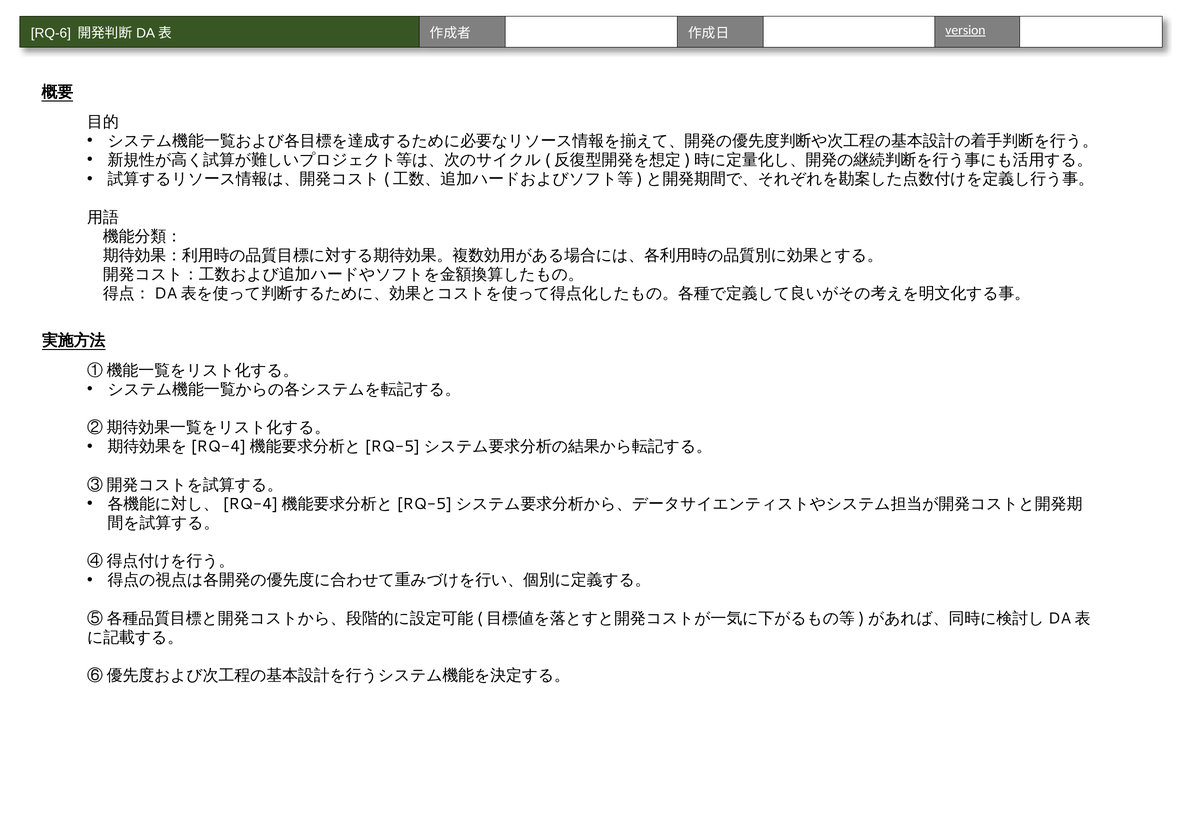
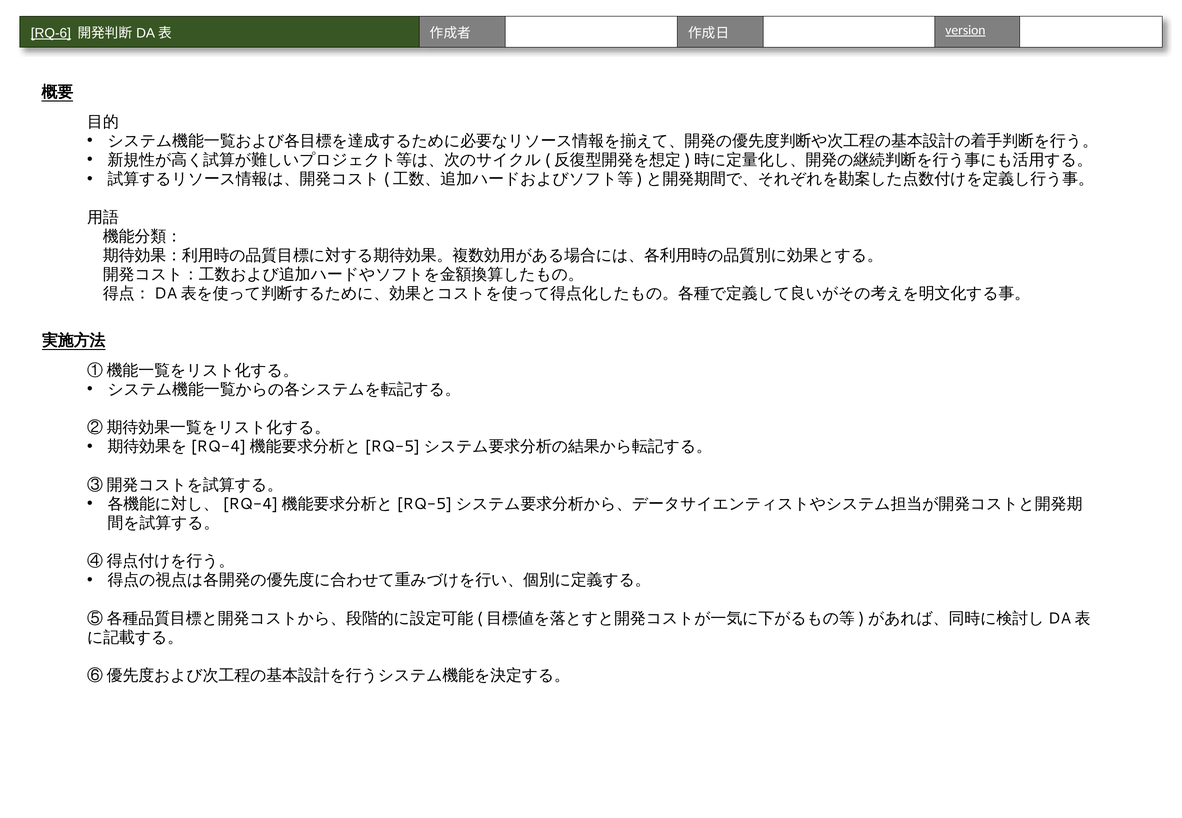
RQ-6 underline: none -> present
